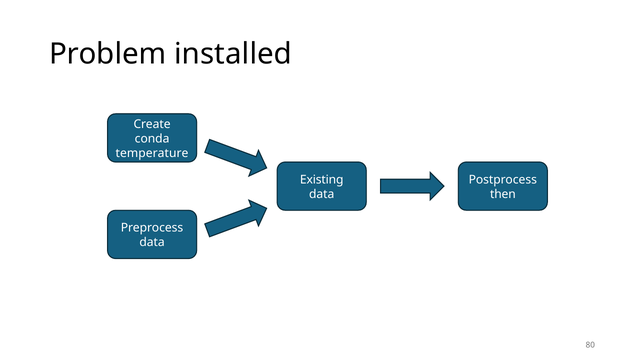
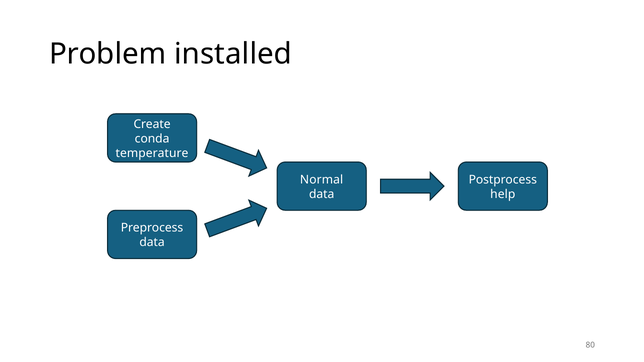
Existing: Existing -> Normal
then: then -> help
